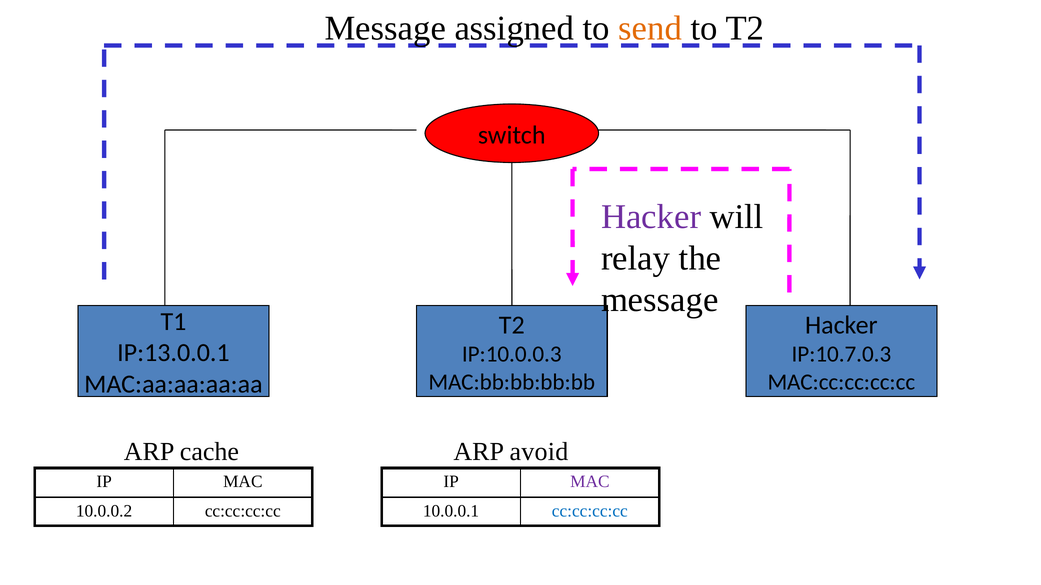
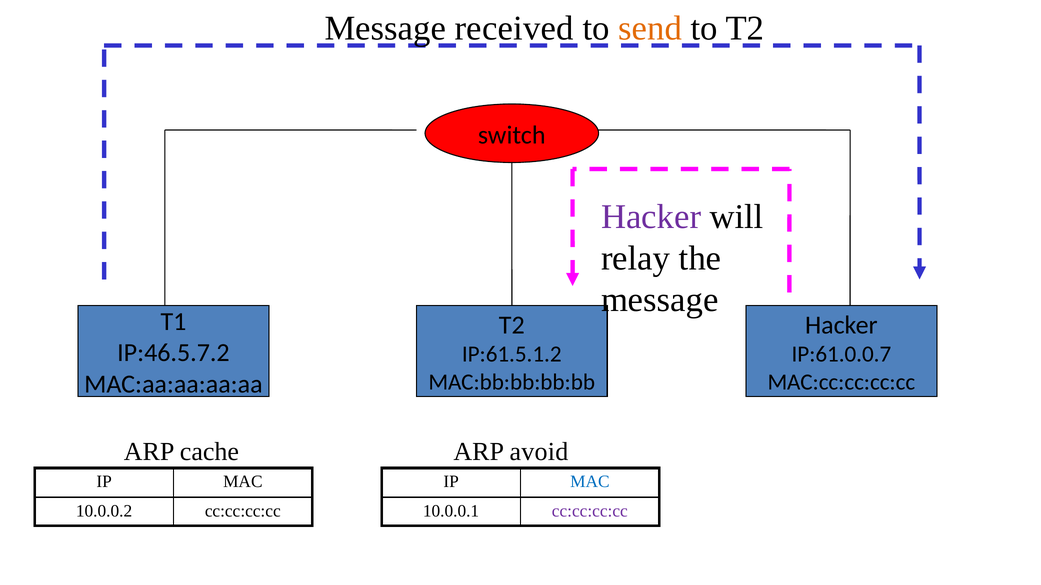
assigned: assigned -> received
IP:13.0.0.1: IP:13.0.0.1 -> IP:46.5.7.2
IP:10.0.0.3: IP:10.0.0.3 -> IP:61.5.1.2
IP:10.7.0.3: IP:10.7.0.3 -> IP:61.0.0.7
MAC at (590, 482) colour: purple -> blue
cc:cc:cc:cc at (590, 511) colour: blue -> purple
